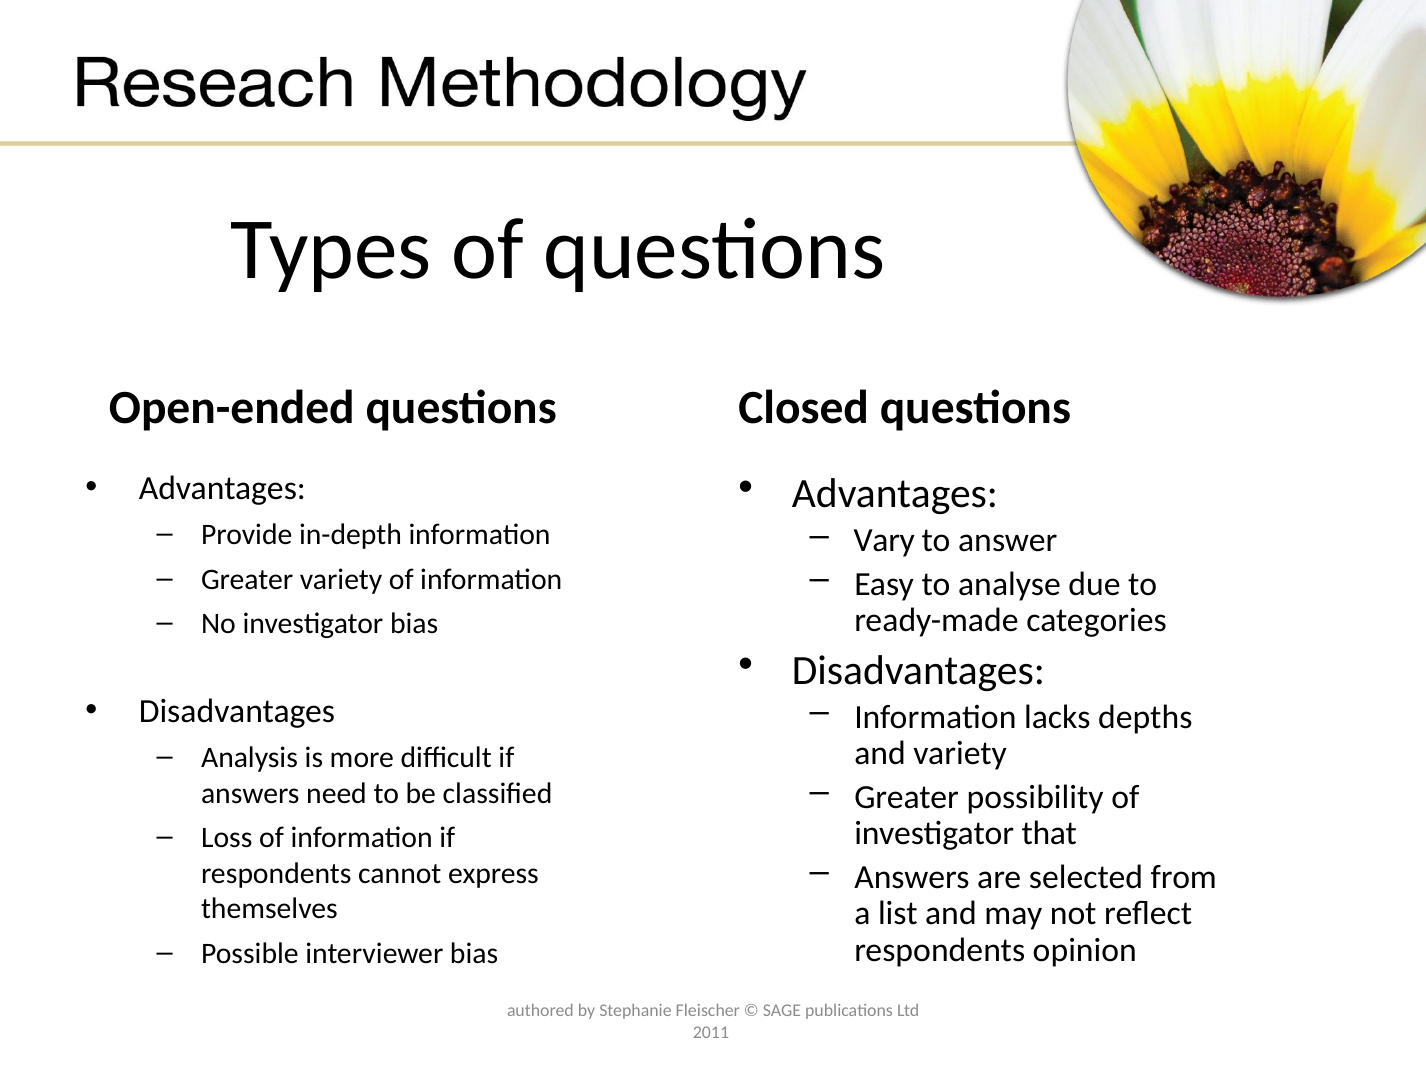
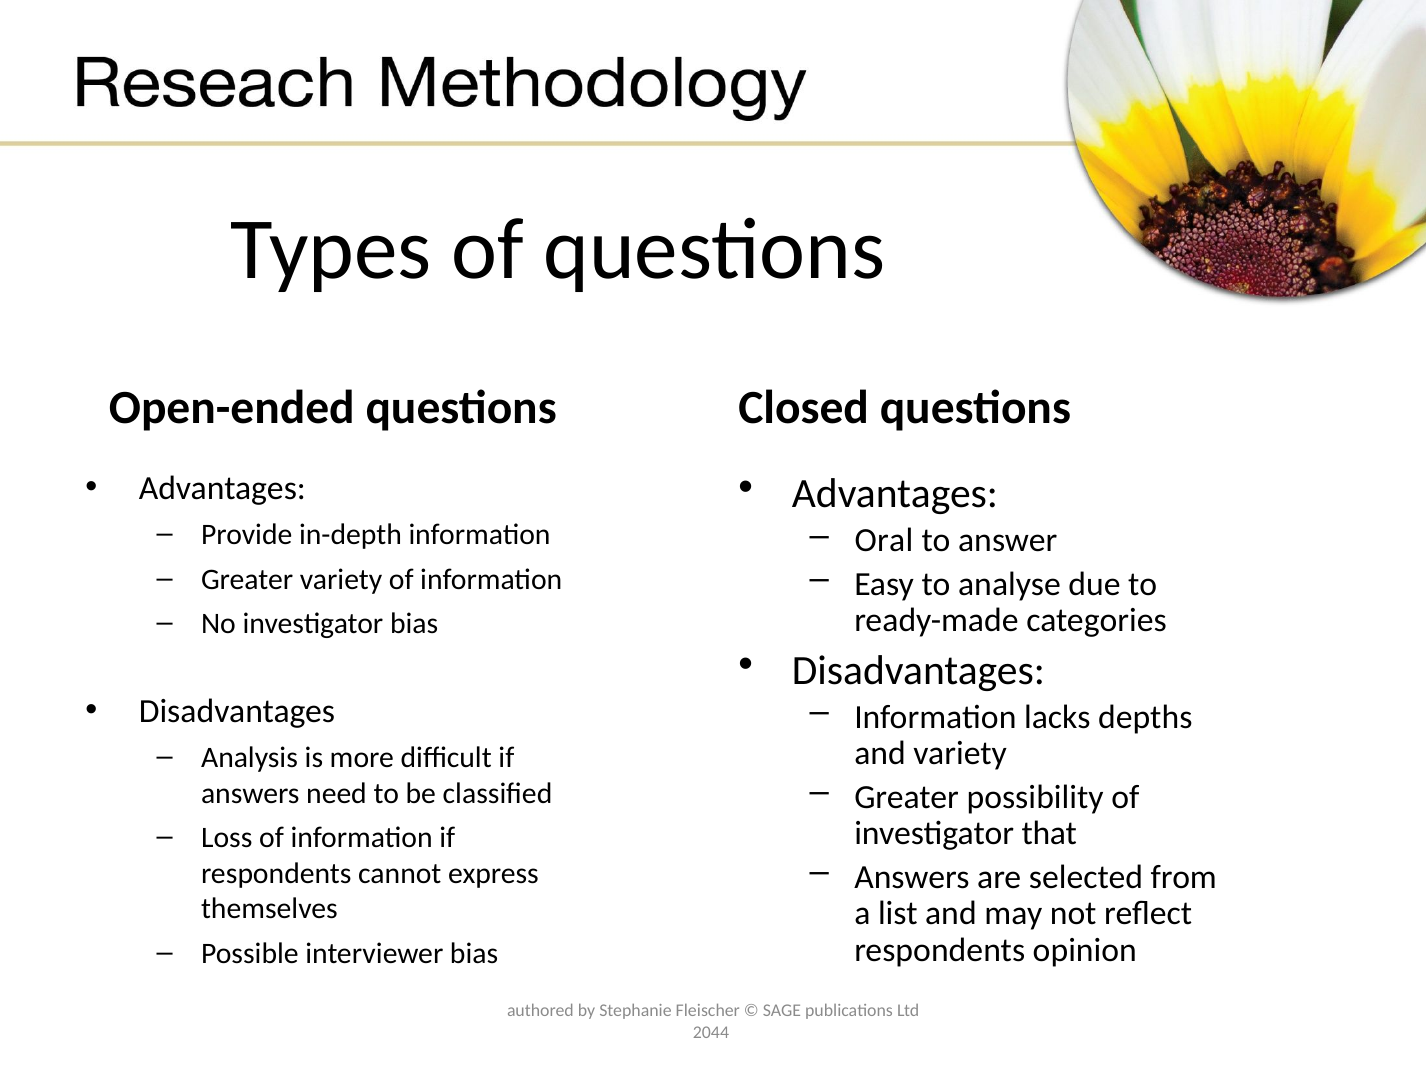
Vary: Vary -> Oral
2011: 2011 -> 2044
